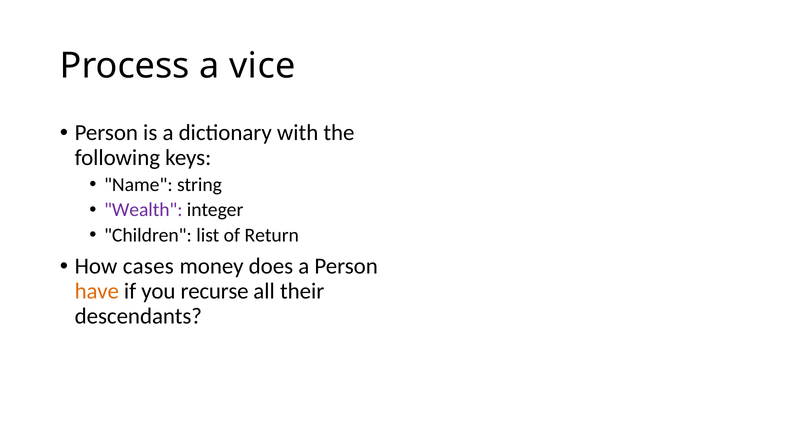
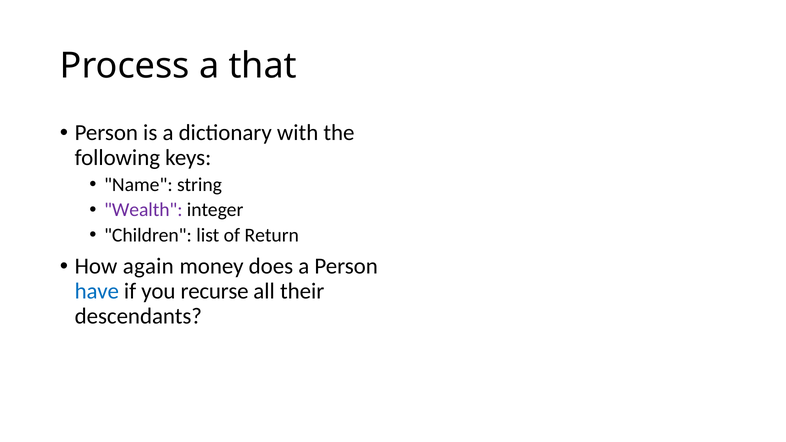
vice: vice -> that
cases: cases -> again
have colour: orange -> blue
